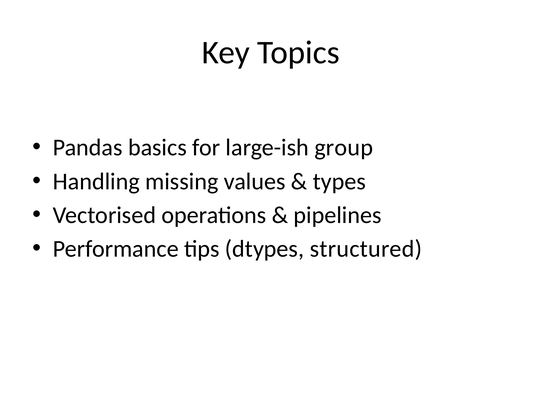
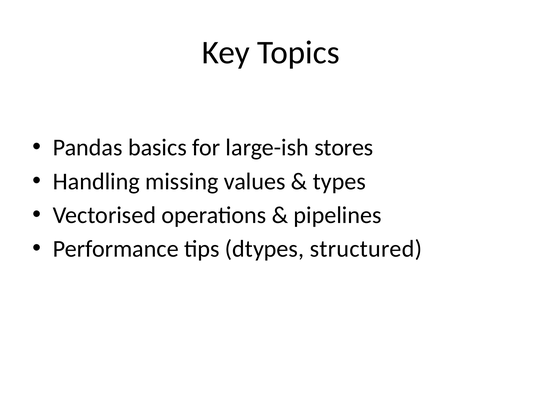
group: group -> stores
